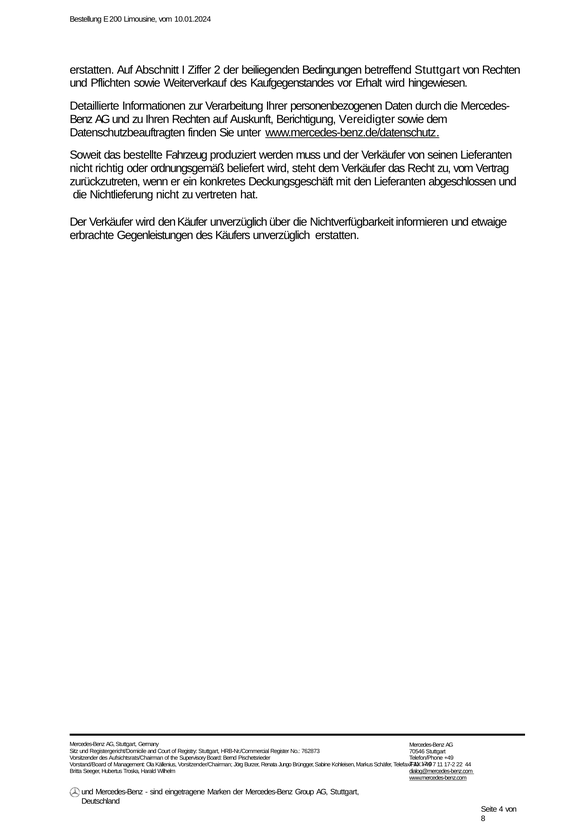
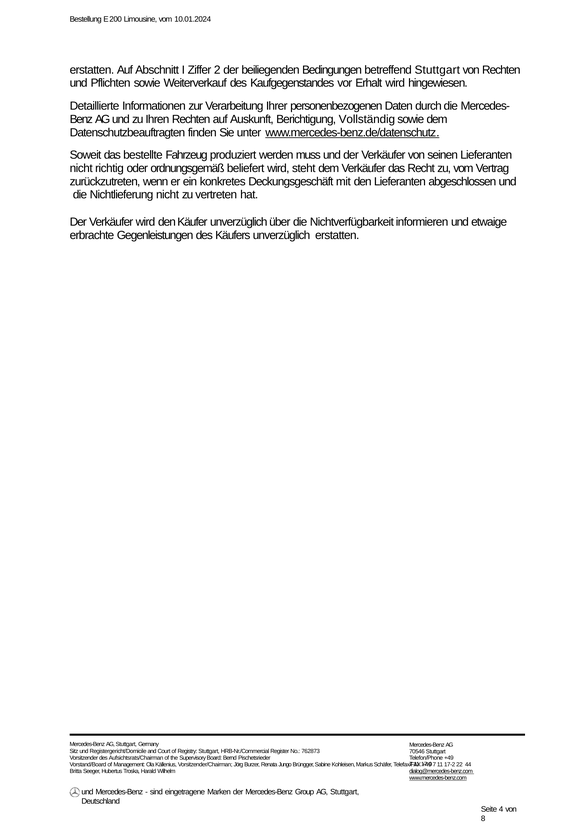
Vereidigter: Vereidigter -> Vollständig
